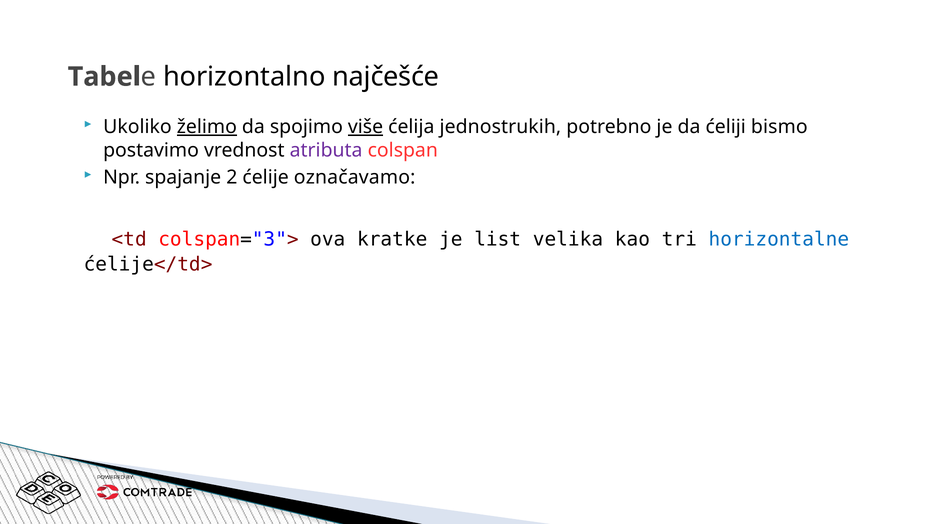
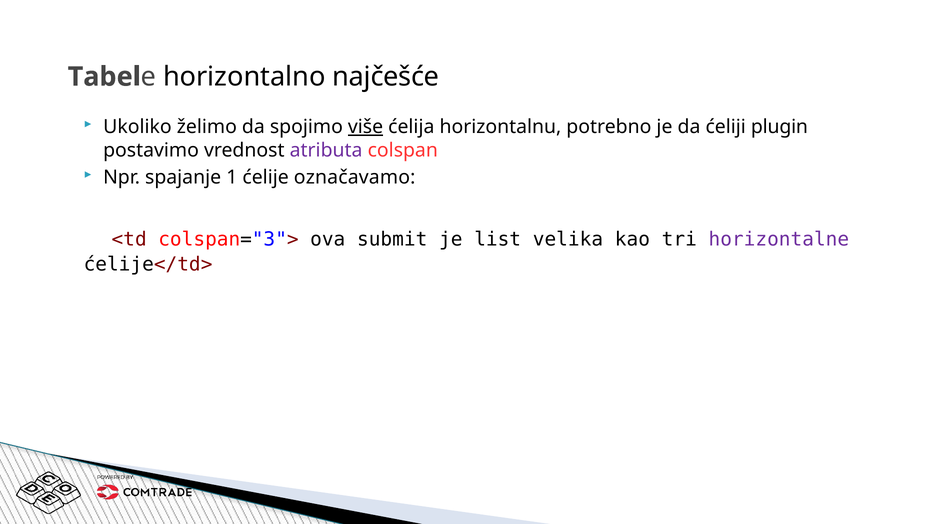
želimo underline: present -> none
jednostrukih: jednostrukih -> horizontalnu
bismo: bismo -> plugin
2: 2 -> 1
kratke: kratke -> submit
horizontalne colour: blue -> purple
